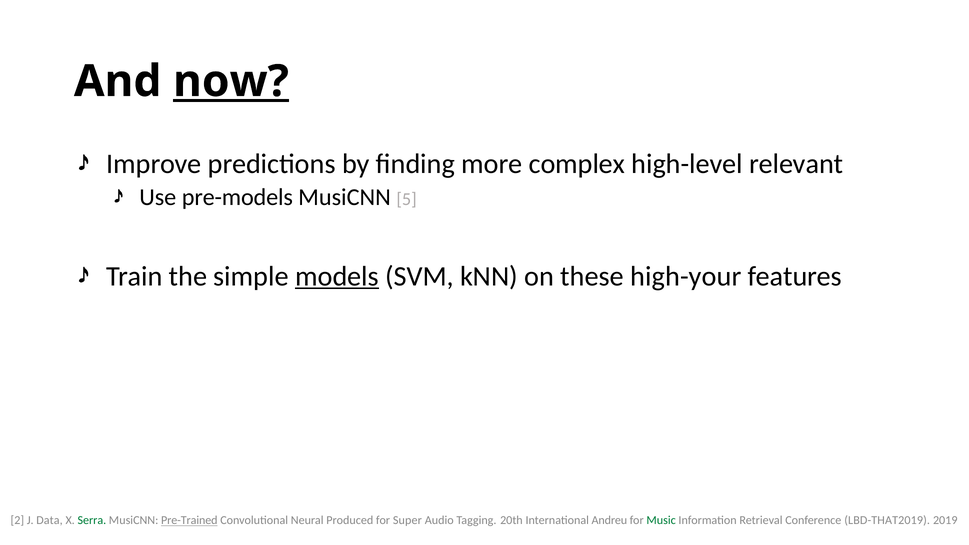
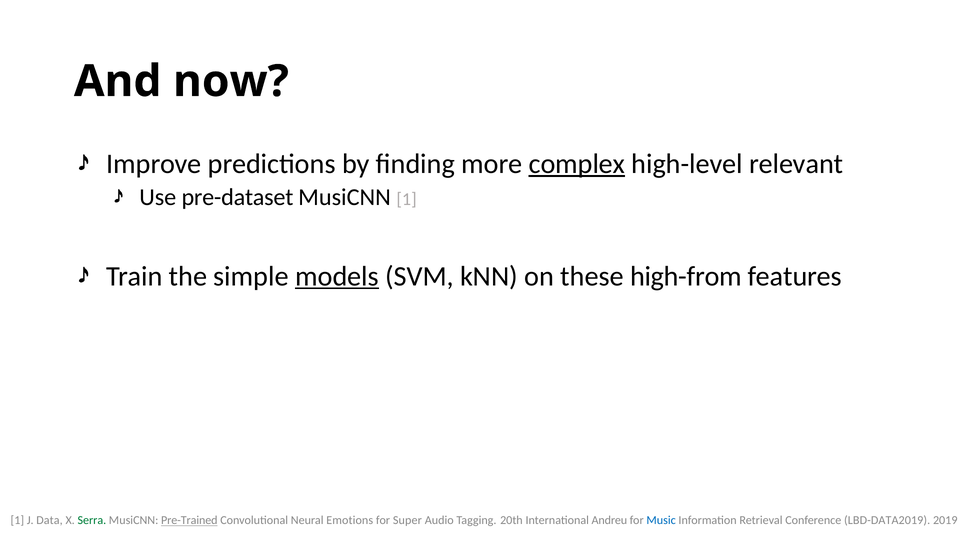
now underline: present -> none
complex underline: none -> present
pre-models: pre-models -> pre-dataset
MusiCNN 5: 5 -> 1
high-your: high-your -> high-from
2 at (17, 521): 2 -> 1
Produced: Produced -> Emotions
Music colour: green -> blue
LBD-THAT2019: LBD-THAT2019 -> LBD-DATA2019
